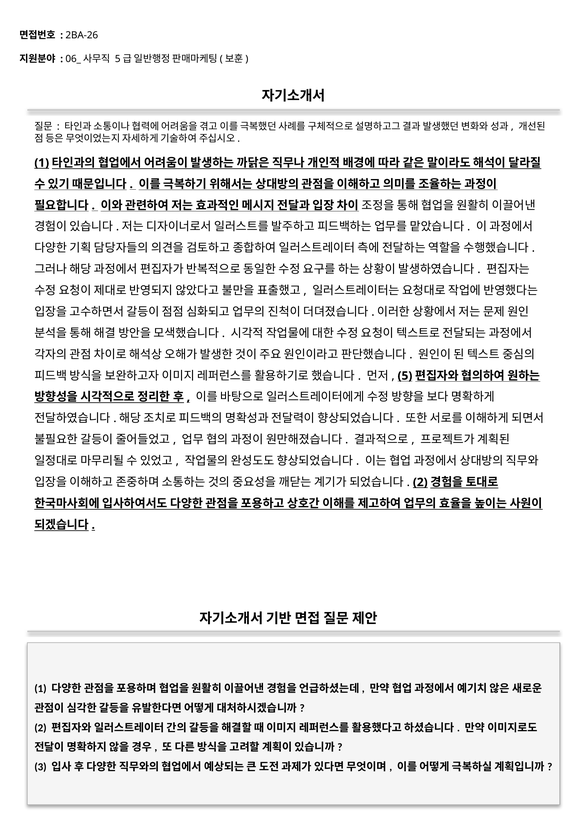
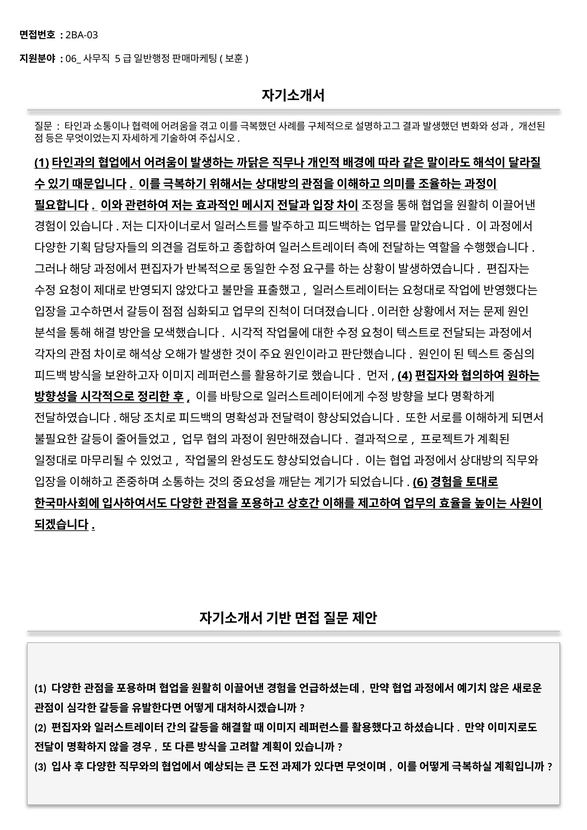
2BA-26: 2BA-26 -> 2BA-03
5: 5 -> 4
2 at (420, 482): 2 -> 6
